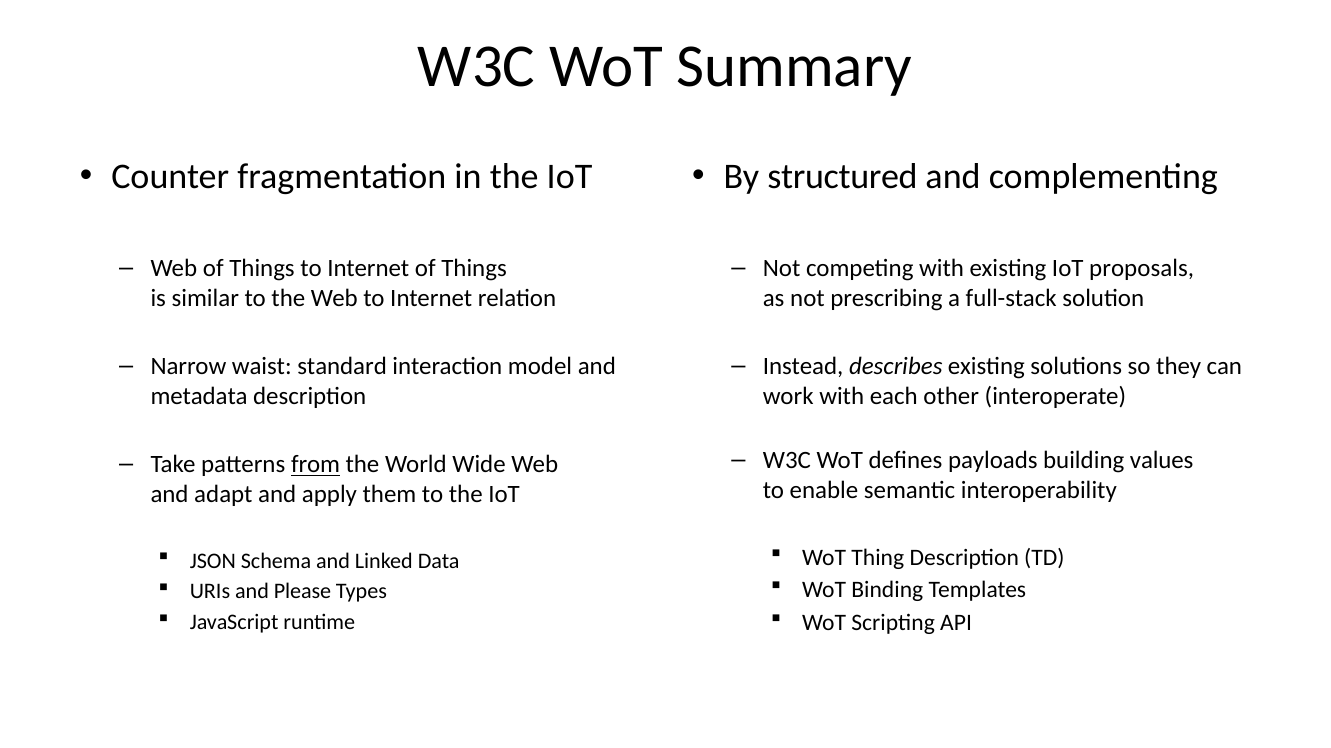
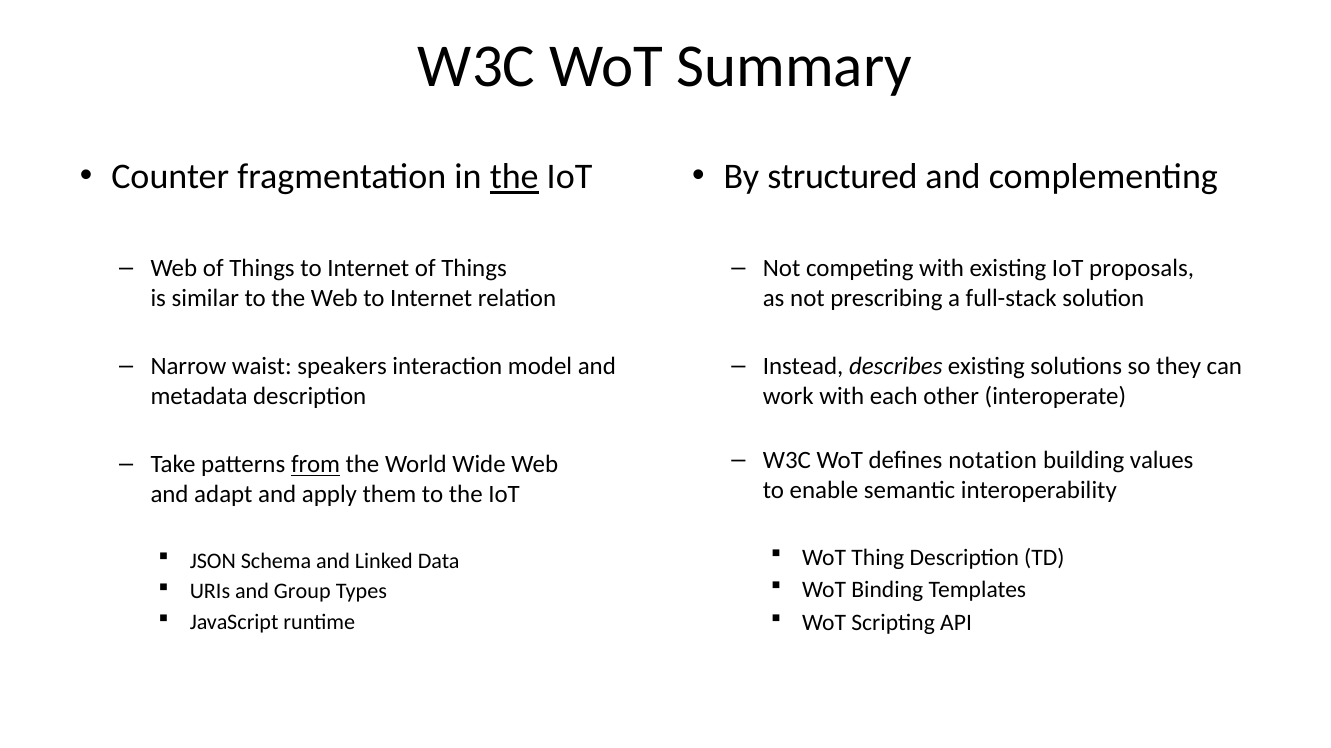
the at (514, 177) underline: none -> present
standard: standard -> speakers
payloads: payloads -> notation
Please: Please -> Group
